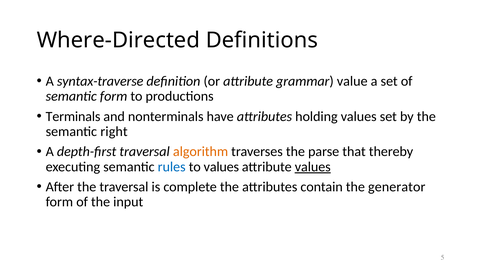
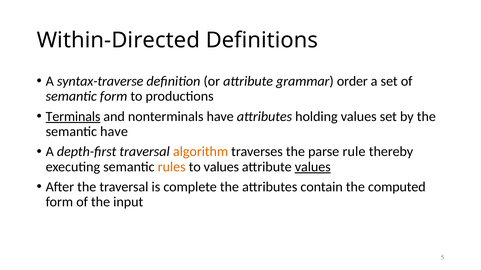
Where-Directed: Where-Directed -> Within-Directed
value: value -> order
Terminals underline: none -> present
semantic right: right -> have
that: that -> rule
rules colour: blue -> orange
generator: generator -> computed
